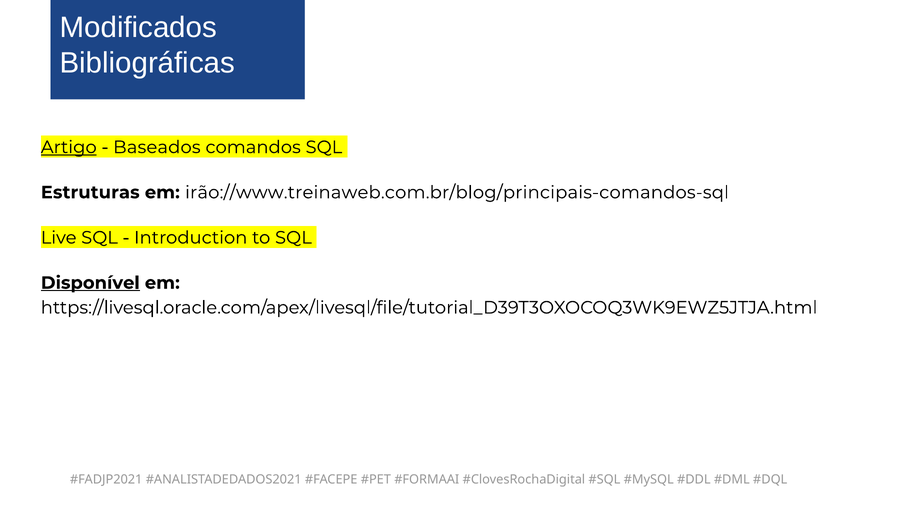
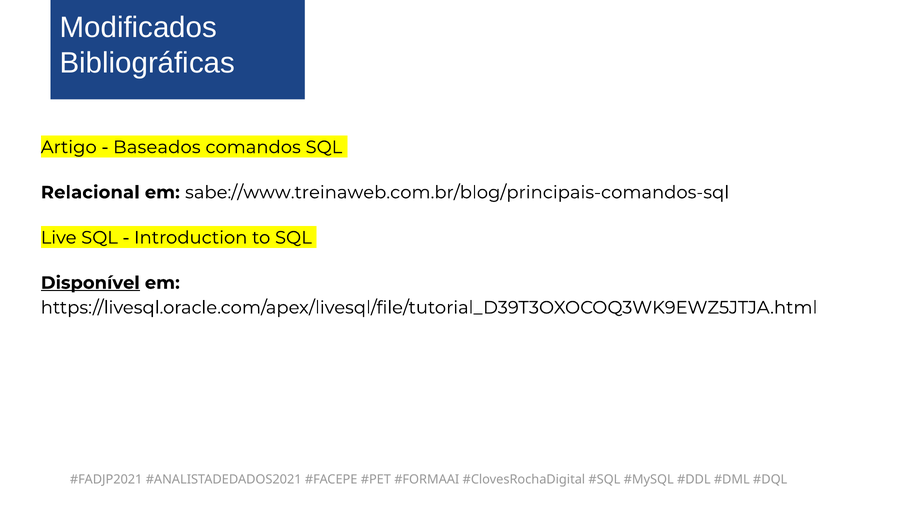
Artigo underline: present -> none
Estruturas: Estruturas -> Relacional
irão://www.treinaweb.com.br/blog/principais-comandos-sql: irão://www.treinaweb.com.br/blog/principais-comandos-sql -> sabe://www.treinaweb.com.br/blog/principais-comandos-sql
